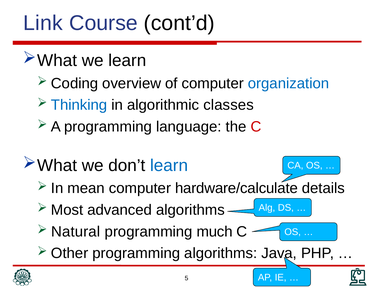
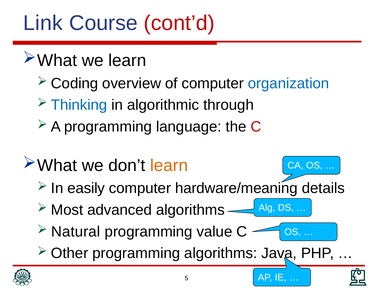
cont’d colour: black -> red
classes: classes -> through
learn at (169, 166) colour: blue -> orange
mean: mean -> easily
hardware/calculate: hardware/calculate -> hardware/meaning
much: much -> value
